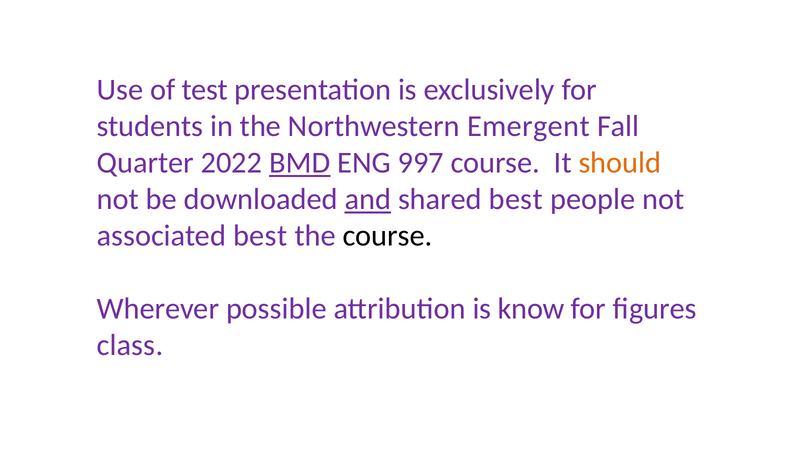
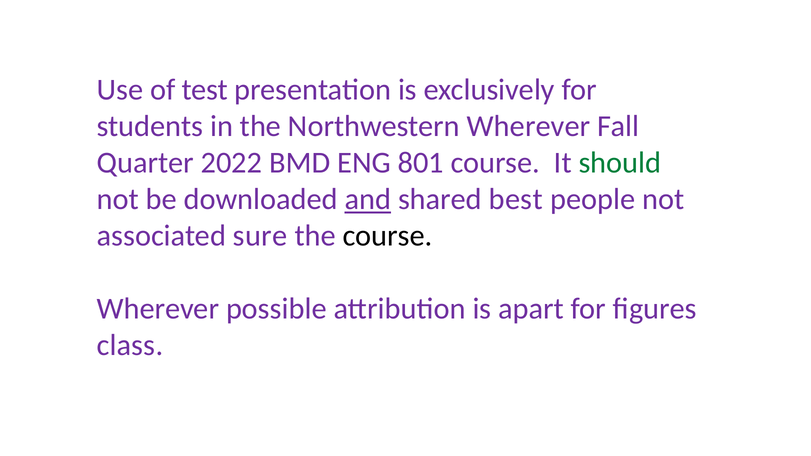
Northwestern Emergent: Emergent -> Wherever
BMD underline: present -> none
997: 997 -> 801
should colour: orange -> green
associated best: best -> sure
know: know -> apart
